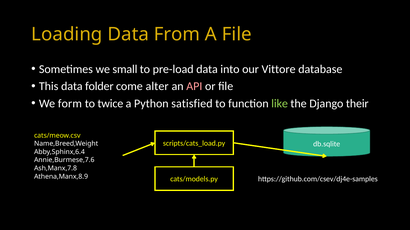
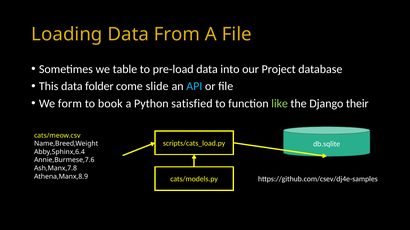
small: small -> table
Vittore: Vittore -> Project
alter: alter -> slide
API colour: pink -> light blue
twice: twice -> book
